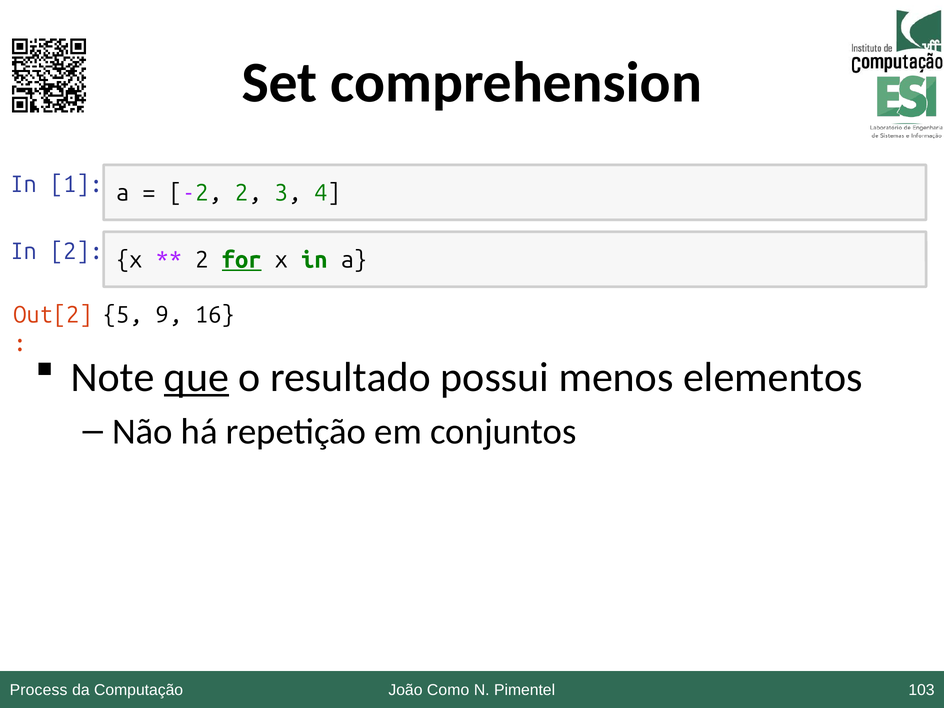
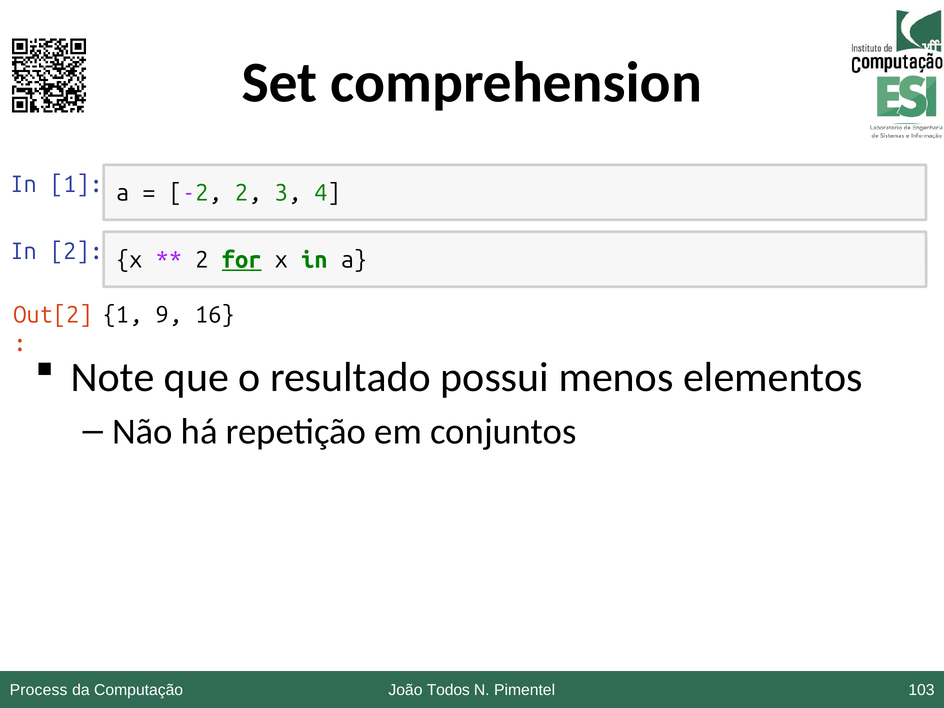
5 at (122, 315): 5 -> 1
que underline: present -> none
Como: Como -> Todos
